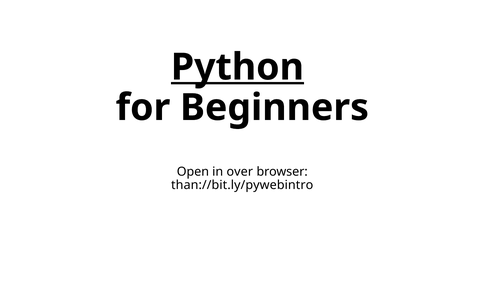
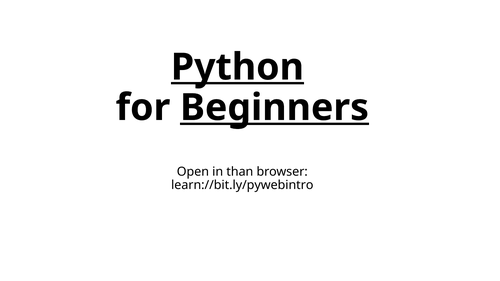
Beginners underline: none -> present
over: over -> than
than://bit.ly/pywebintro: than://bit.ly/pywebintro -> learn://bit.ly/pywebintro
